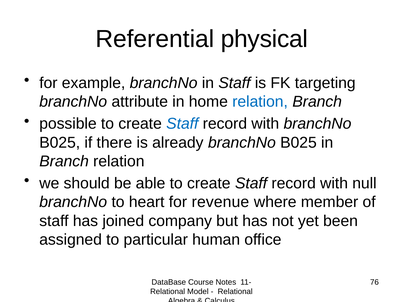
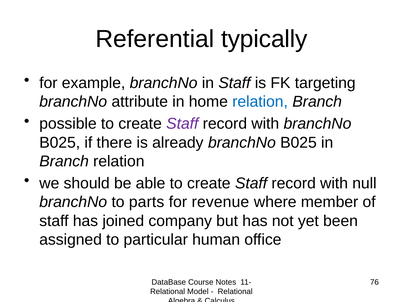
physical: physical -> typically
Staff at (182, 124) colour: blue -> purple
heart: heart -> parts
